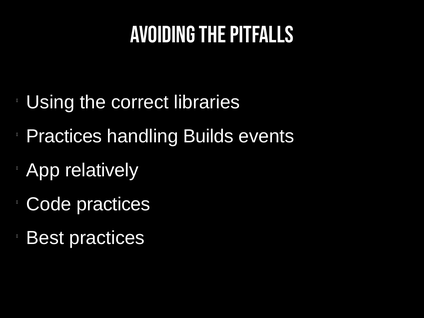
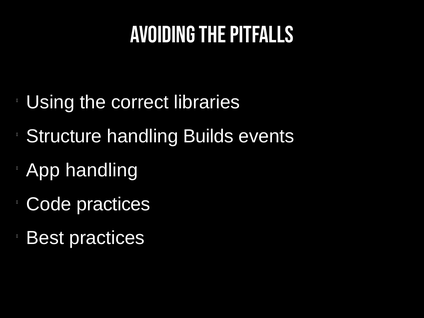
Practices at (64, 136): Practices -> Structure
App relatively: relatively -> handling
